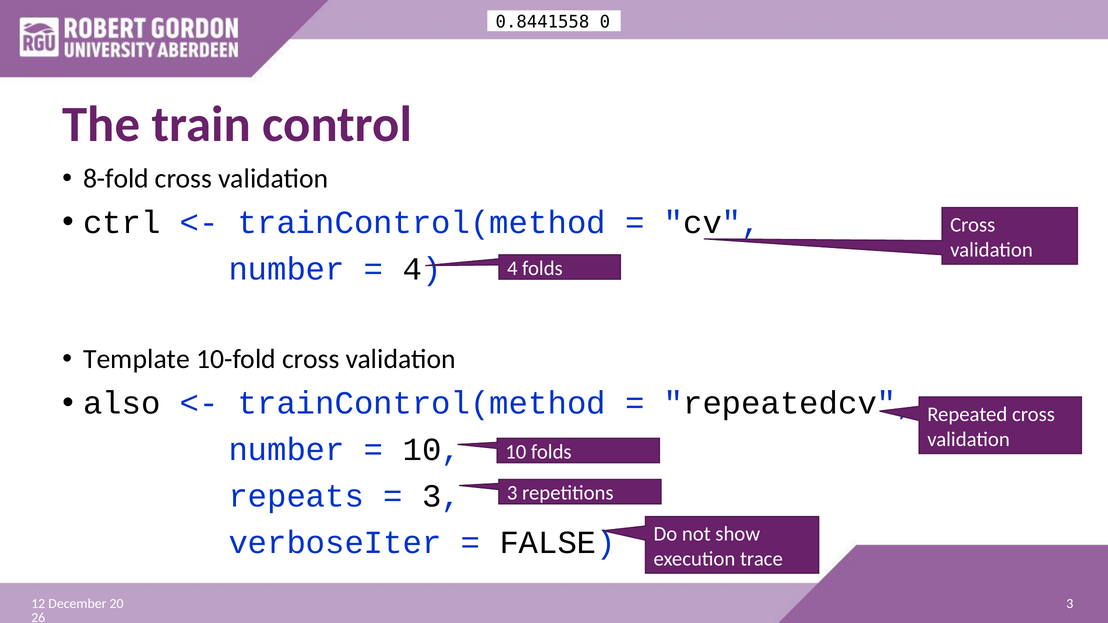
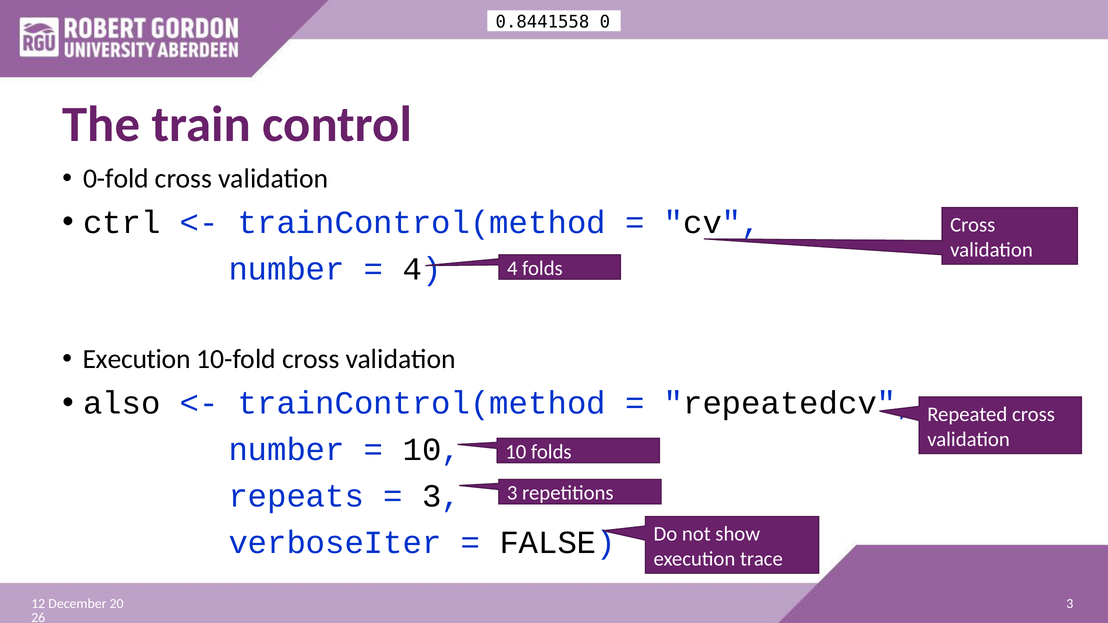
8-fold: 8-fold -> 0-fold
Template at (137, 359): Template -> Execution
